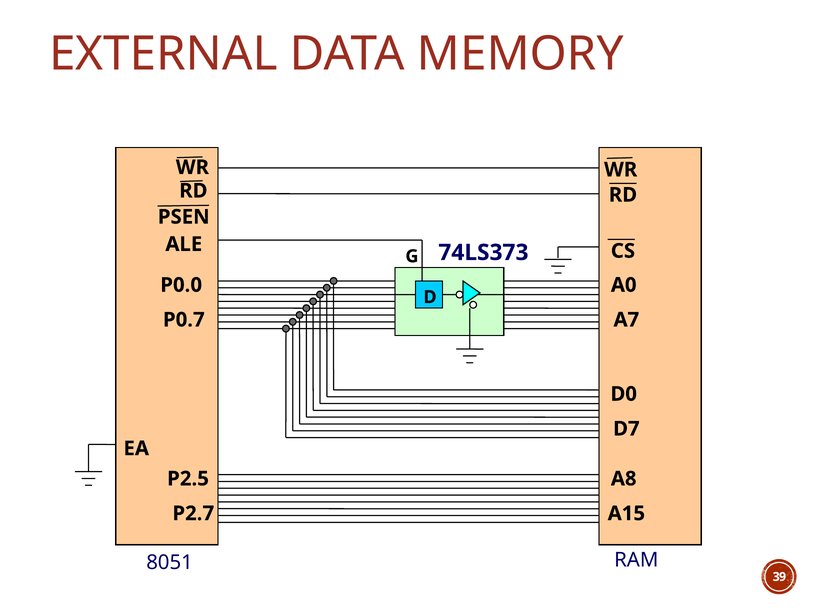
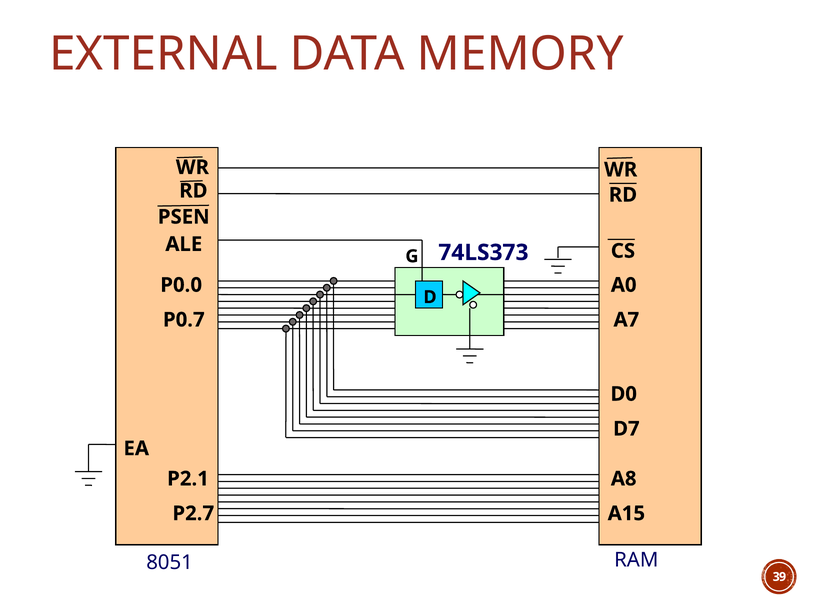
P2.5: P2.5 -> P2.1
